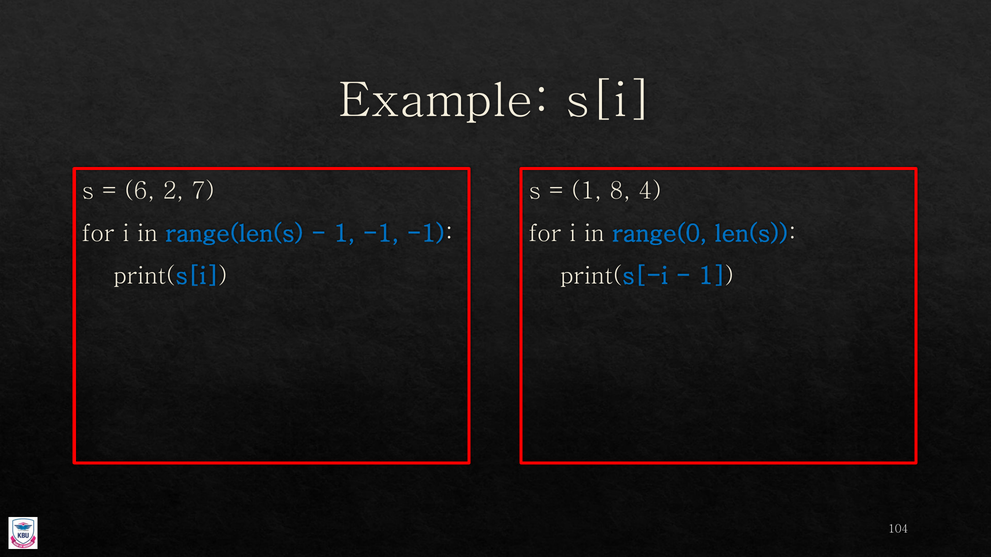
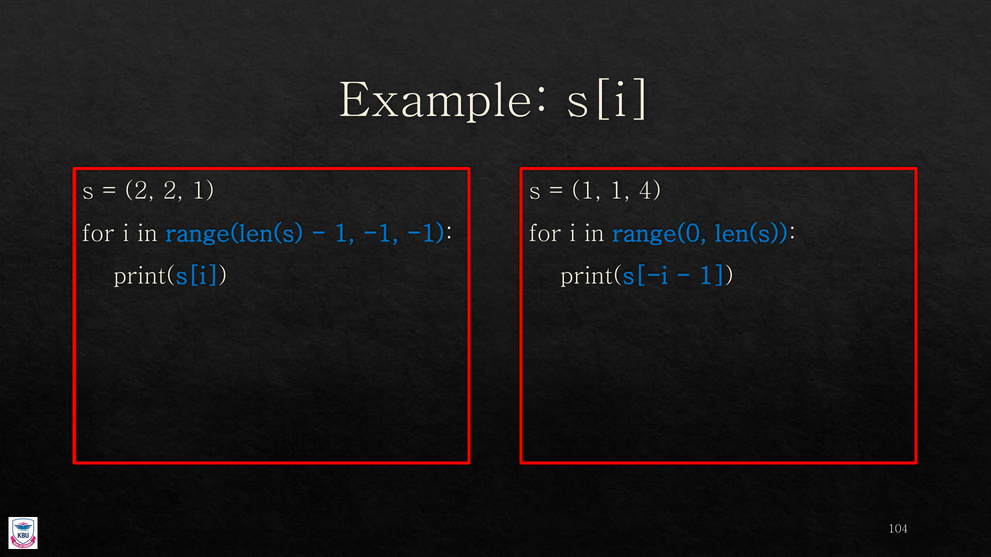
6 at (140, 191): 6 -> 2
2 7: 7 -> 1
1 8: 8 -> 1
